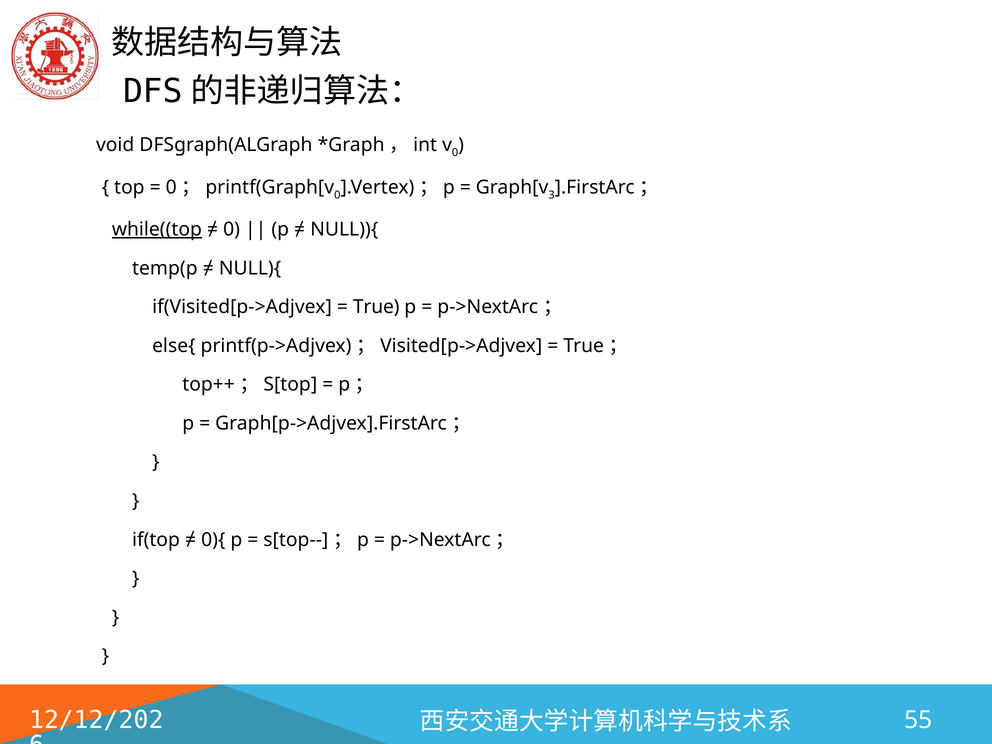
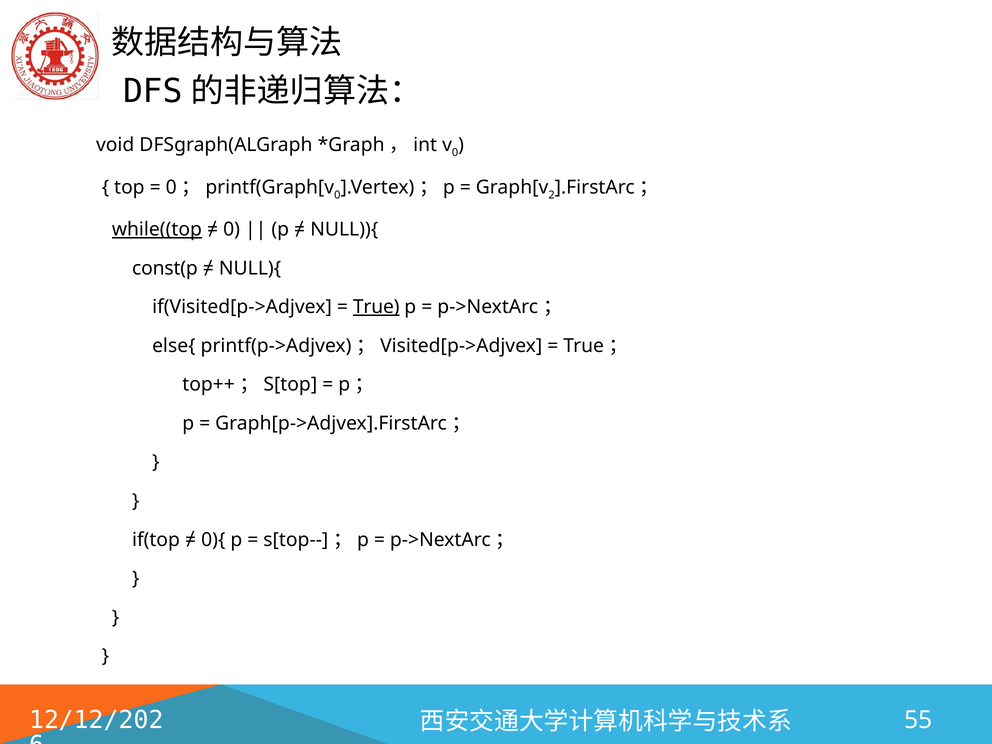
3: 3 -> 2
temp(p: temp(p -> const(p
True underline: none -> present
